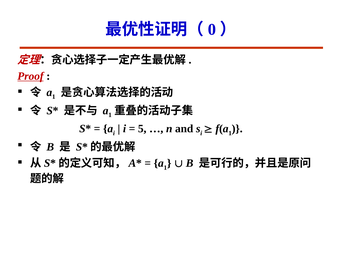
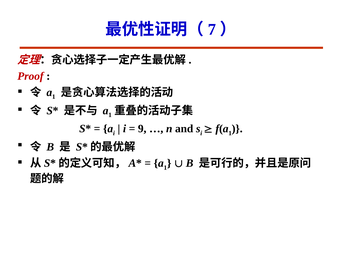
0: 0 -> 7
Proof underline: present -> none
5: 5 -> 9
